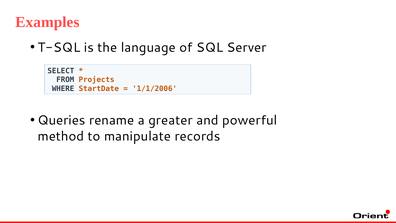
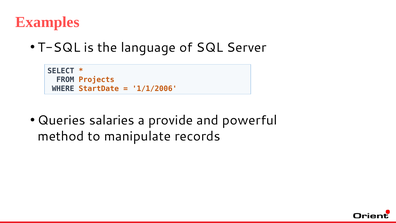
rename: rename -> salaries
greater: greater -> provide
